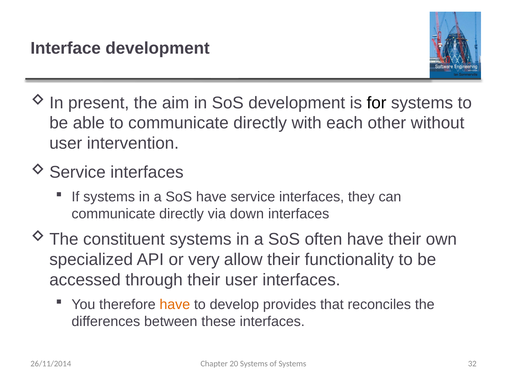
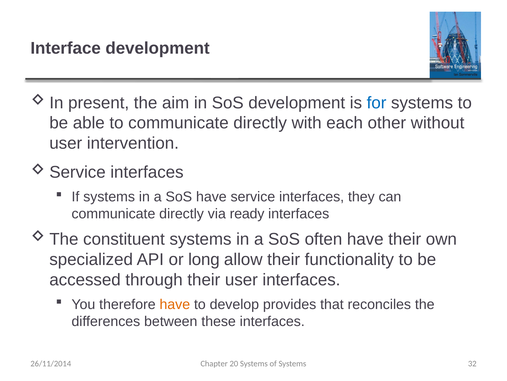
for colour: black -> blue
down: down -> ready
very: very -> long
